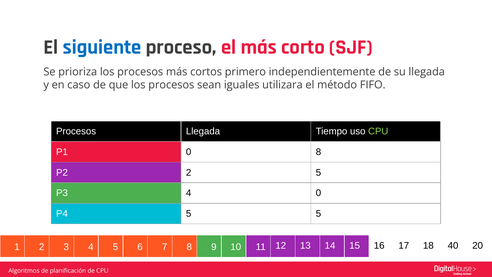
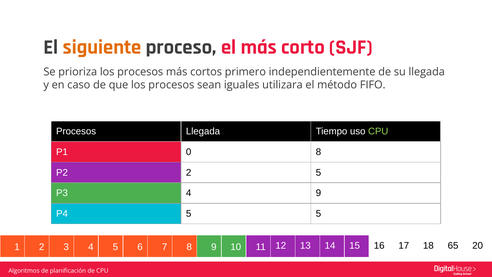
siguiente colour: blue -> orange
4 0: 0 -> 9
40: 40 -> 65
